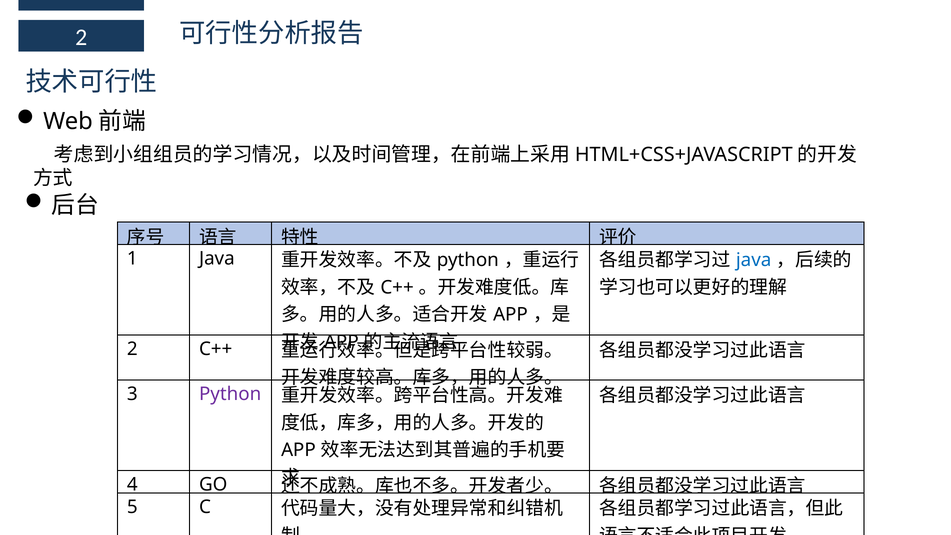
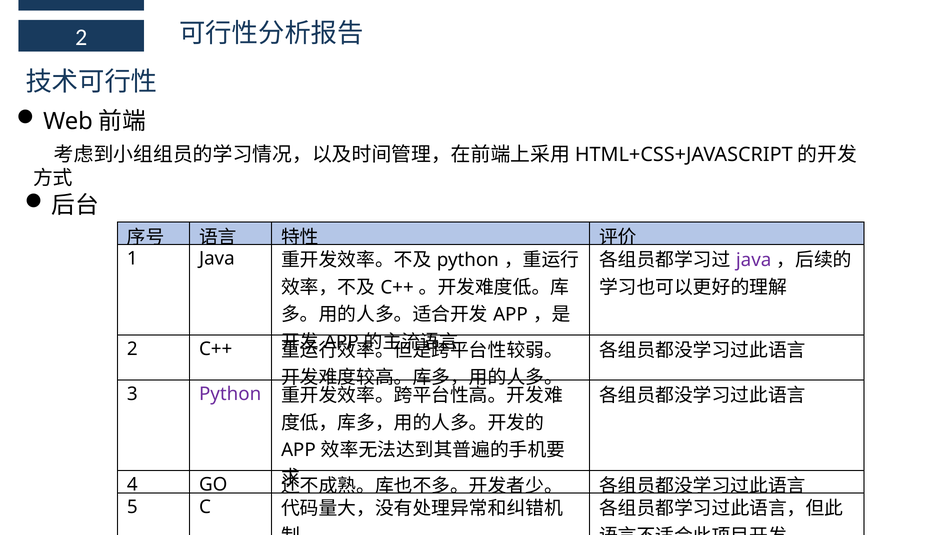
java at (754, 260) colour: blue -> purple
